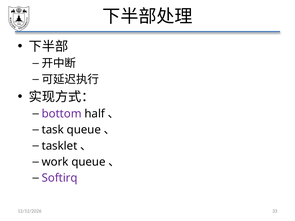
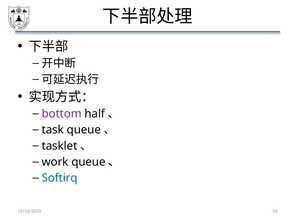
Softirq colour: purple -> blue
